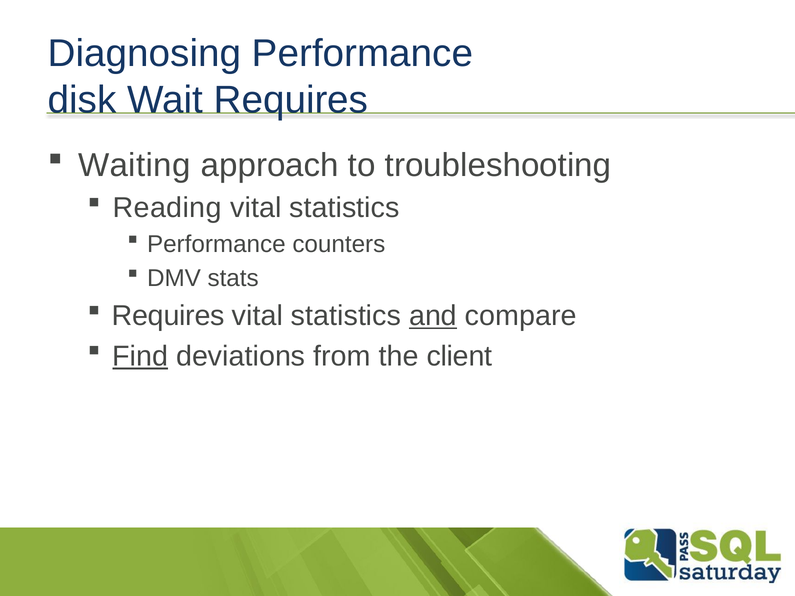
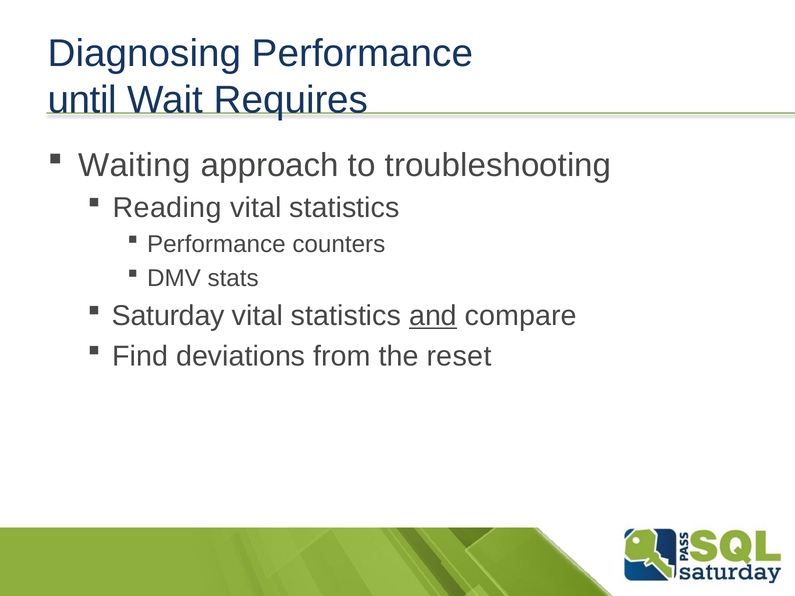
disk: disk -> until
Requires at (168, 316): Requires -> Saturday
Find underline: present -> none
client: client -> reset
